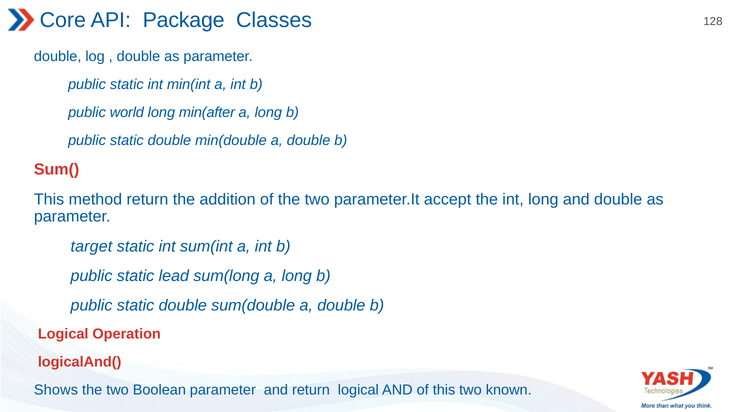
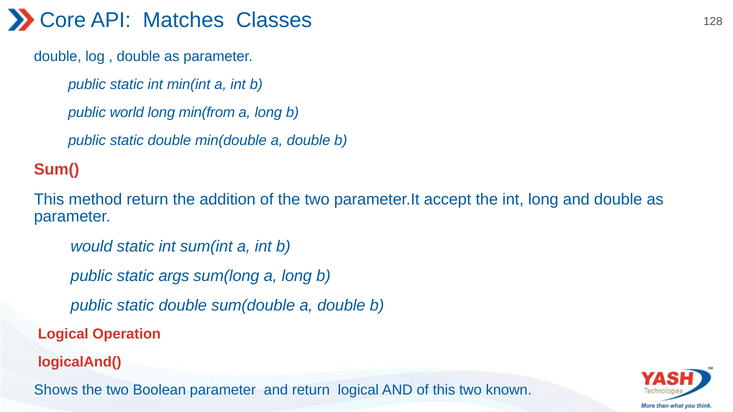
Package: Package -> Matches
min(after: min(after -> min(from
target: target -> would
lead: lead -> args
